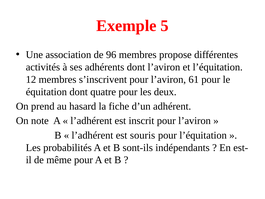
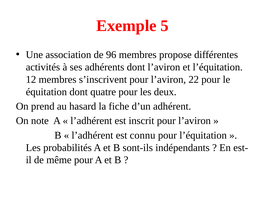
61: 61 -> 22
souris: souris -> connu
